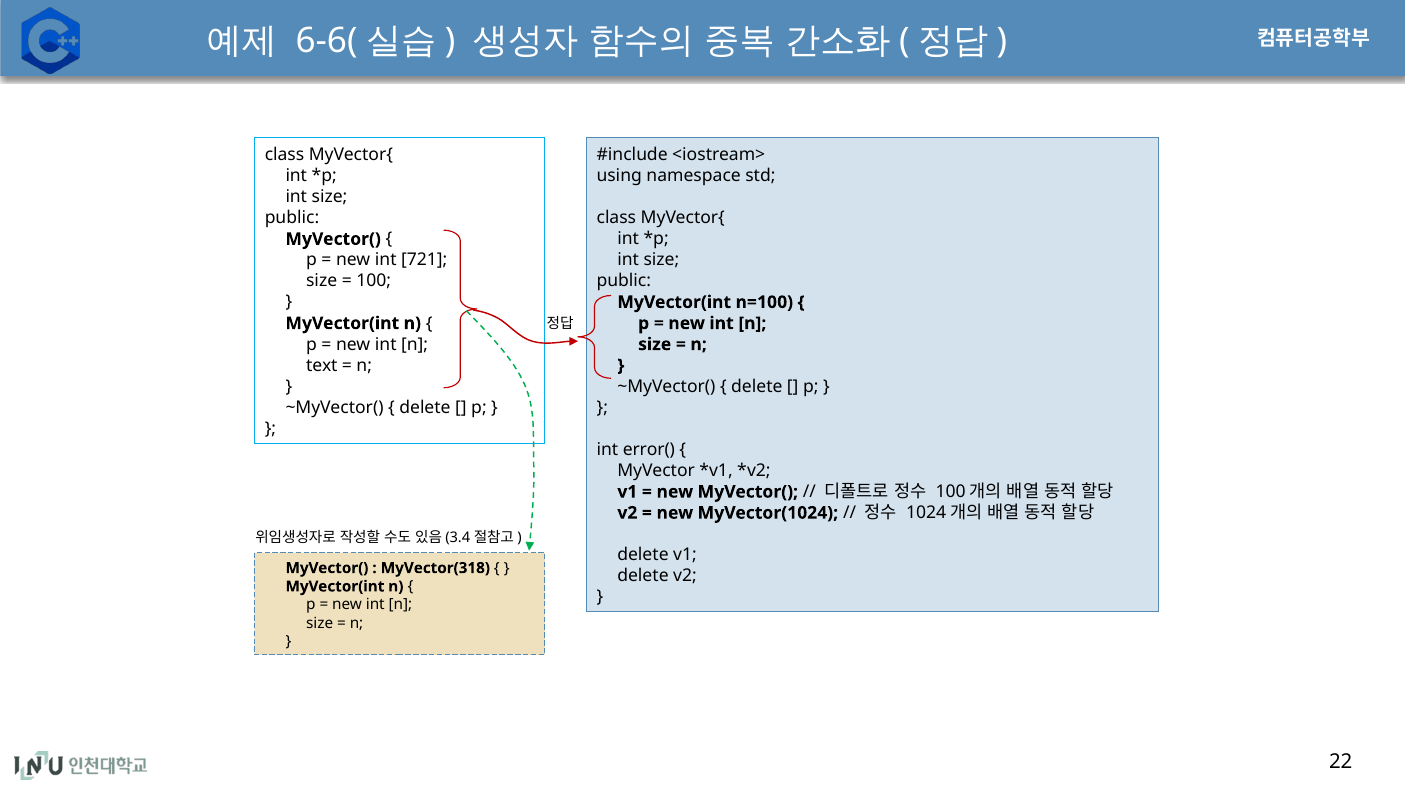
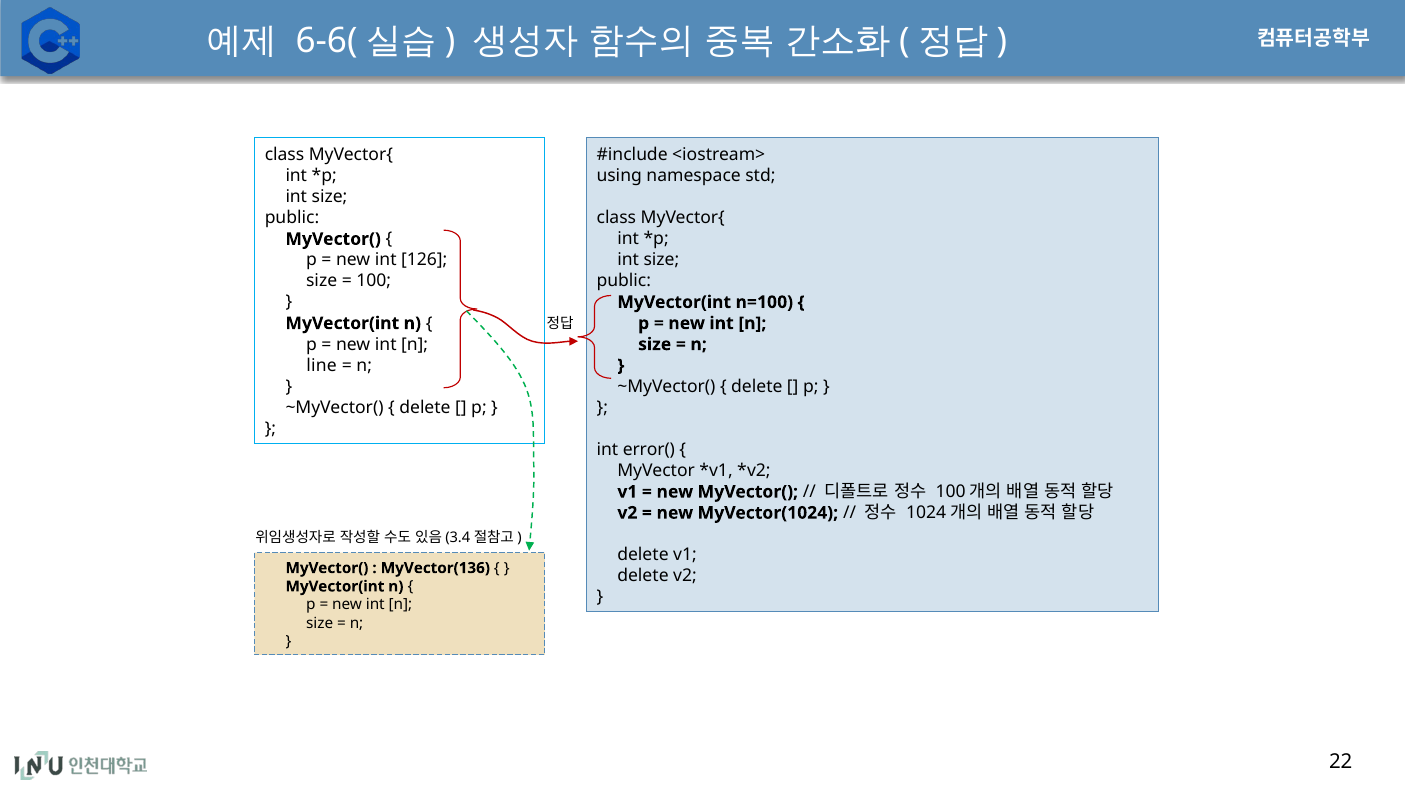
721: 721 -> 126
text: text -> line
MyVector(318: MyVector(318 -> MyVector(136
